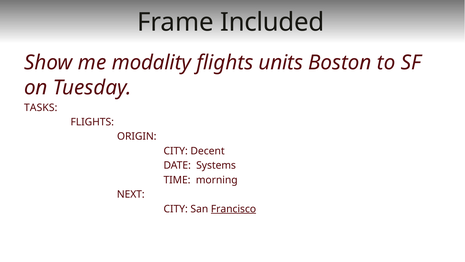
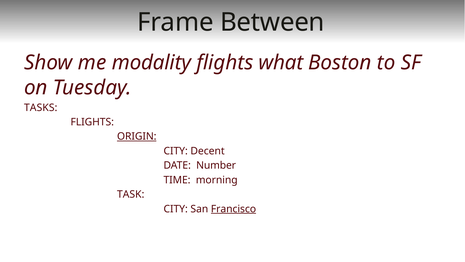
Included: Included -> Between
units: units -> what
ORIGIN underline: none -> present
Systems: Systems -> Number
NEXT: NEXT -> TASK
